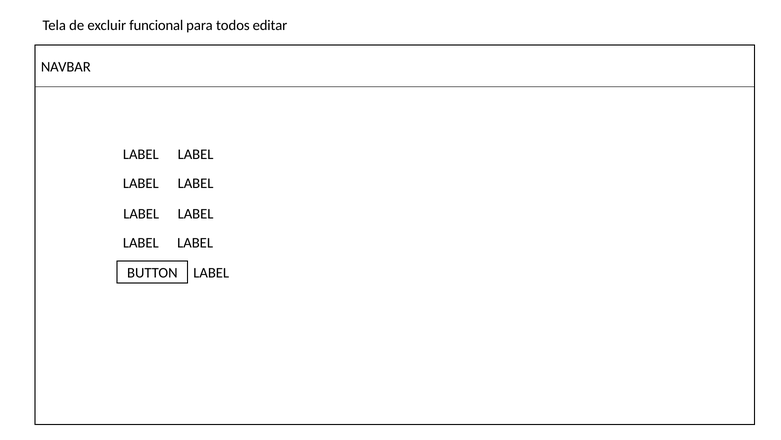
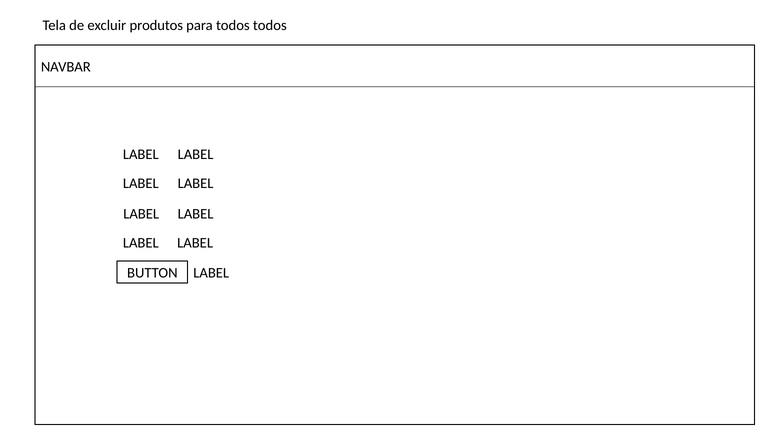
funcional: funcional -> produtos
todos editar: editar -> todos
